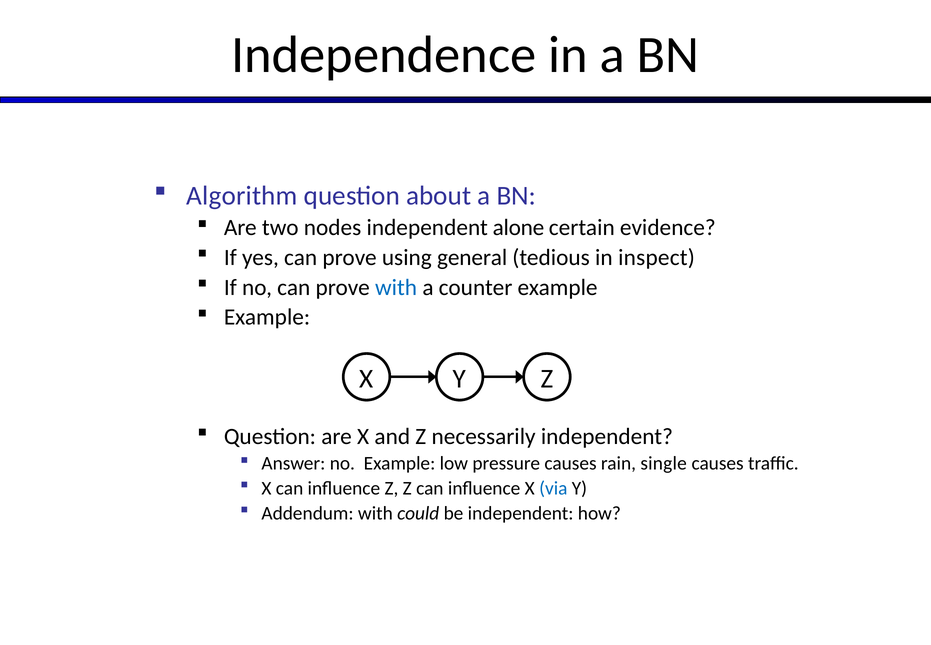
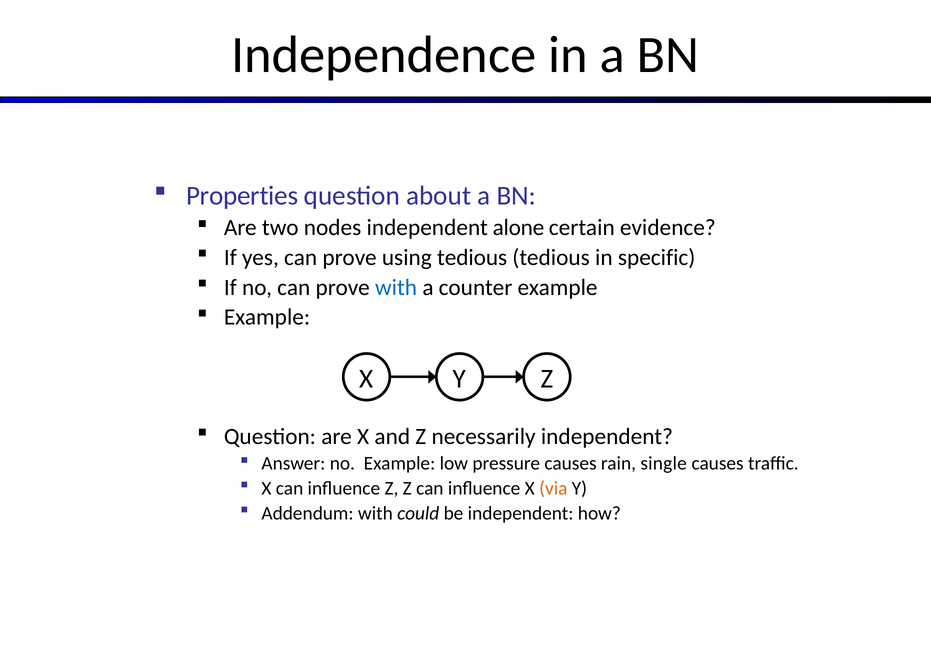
Algorithm: Algorithm -> Properties
using general: general -> tedious
inspect: inspect -> specific
via colour: blue -> orange
